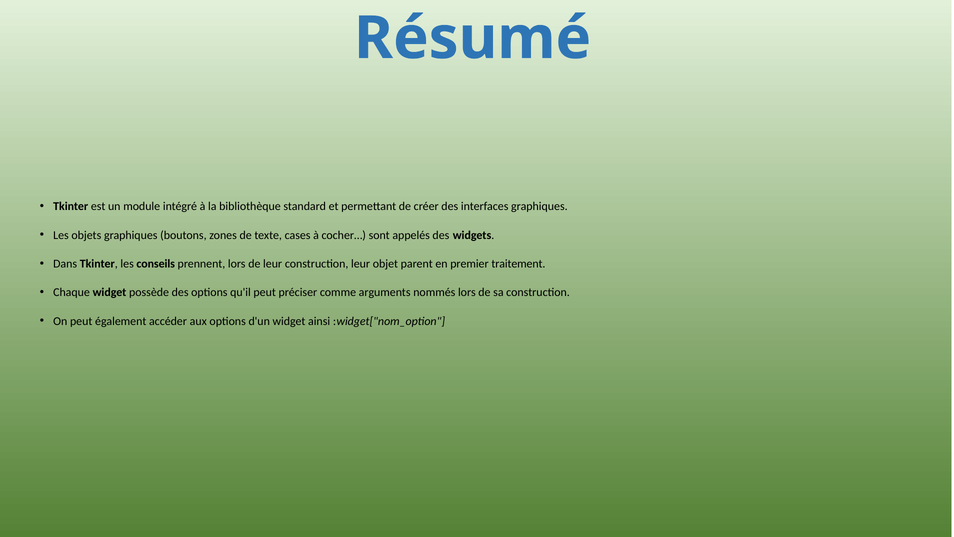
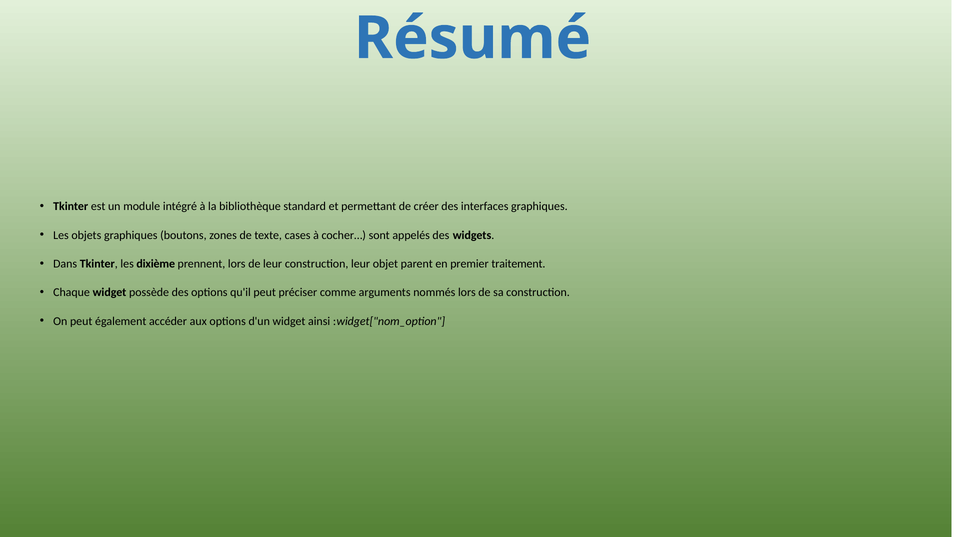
conseils: conseils -> dixième
